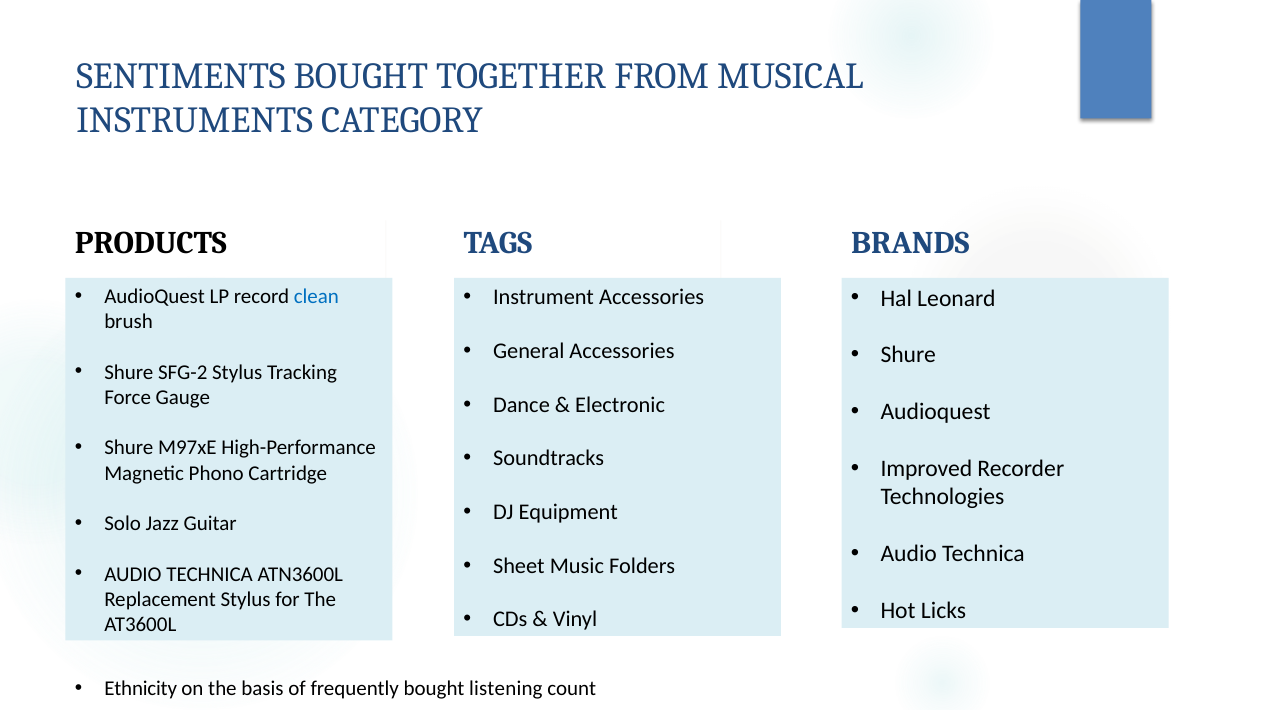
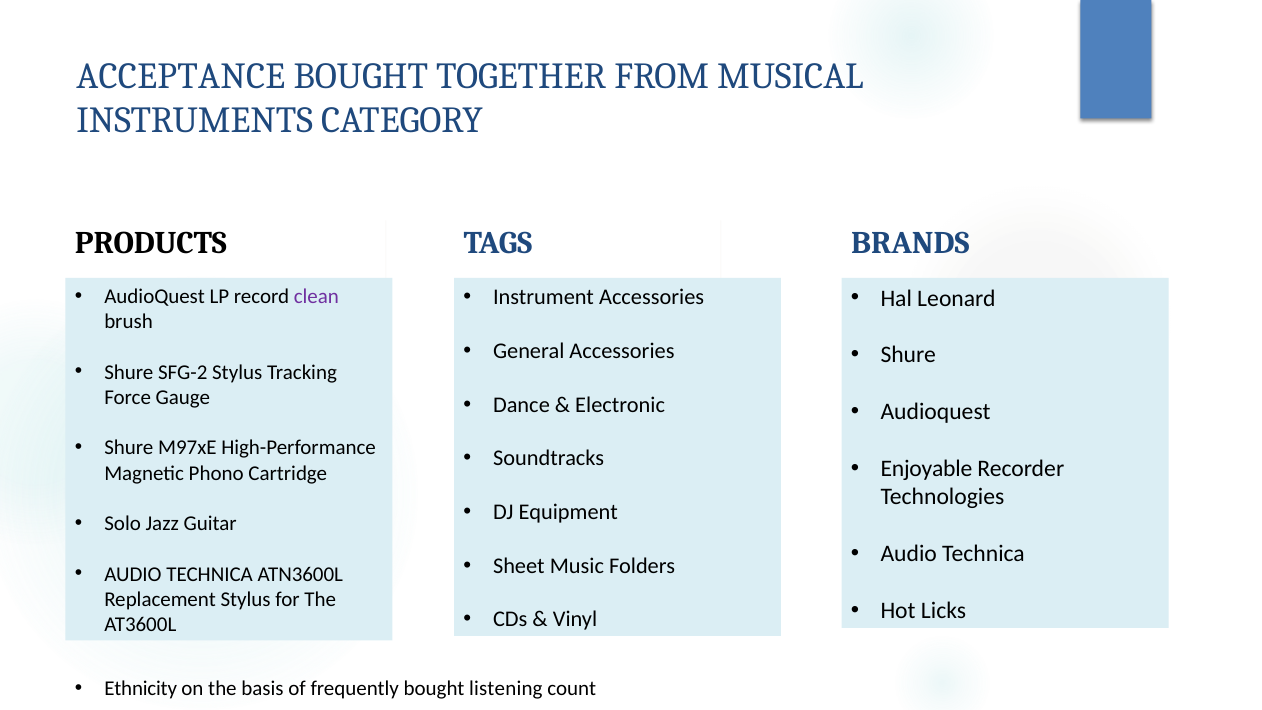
SENTIMENTS: SENTIMENTS -> ACCEPTANCE
clean colour: blue -> purple
Improved: Improved -> Enjoyable
